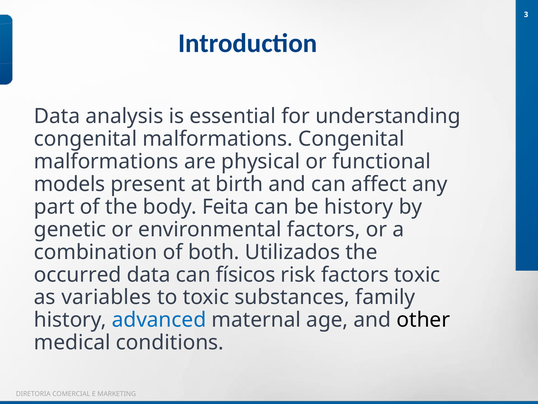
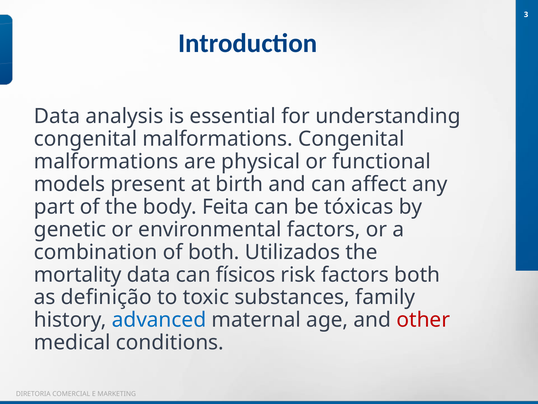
be history: history -> tóxicas
occurred: occurred -> mortality
factors toxic: toxic -> both
variables: variables -> definição
other colour: black -> red
